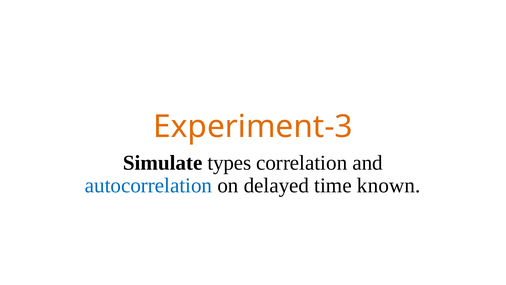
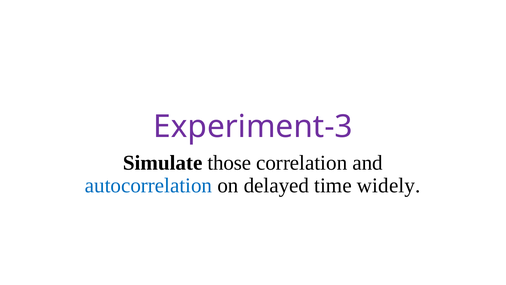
Experiment-3 colour: orange -> purple
types: types -> those
known: known -> widely
